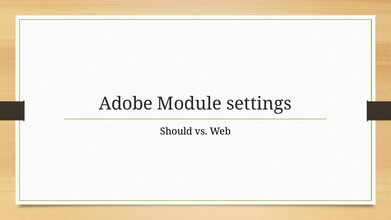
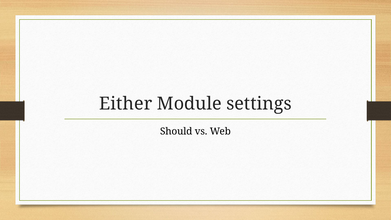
Adobe: Adobe -> Either
